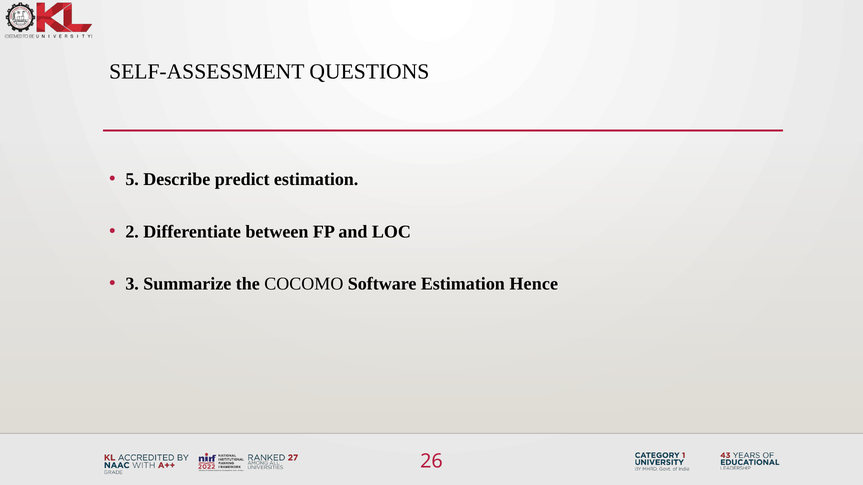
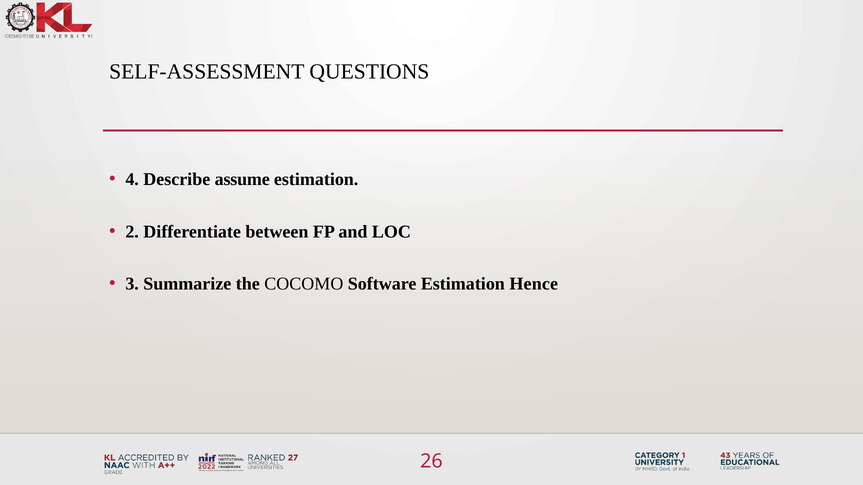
5: 5 -> 4
predict: predict -> assume
